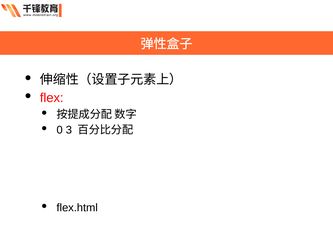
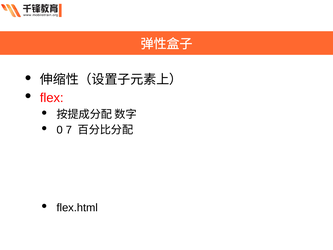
3: 3 -> 7
